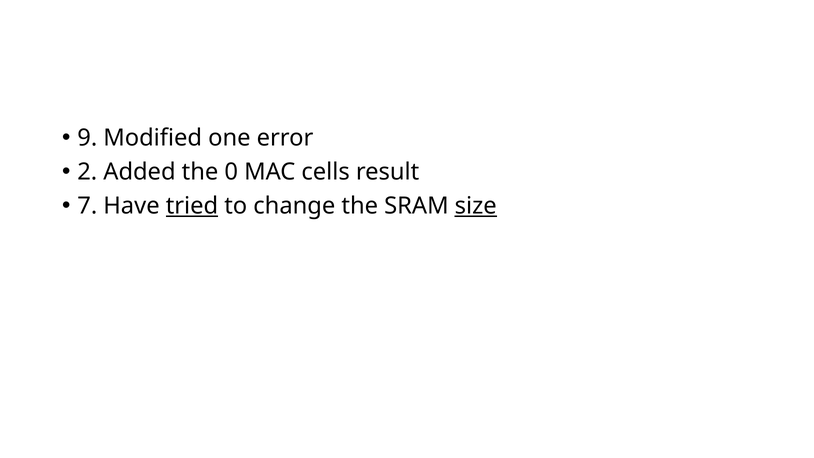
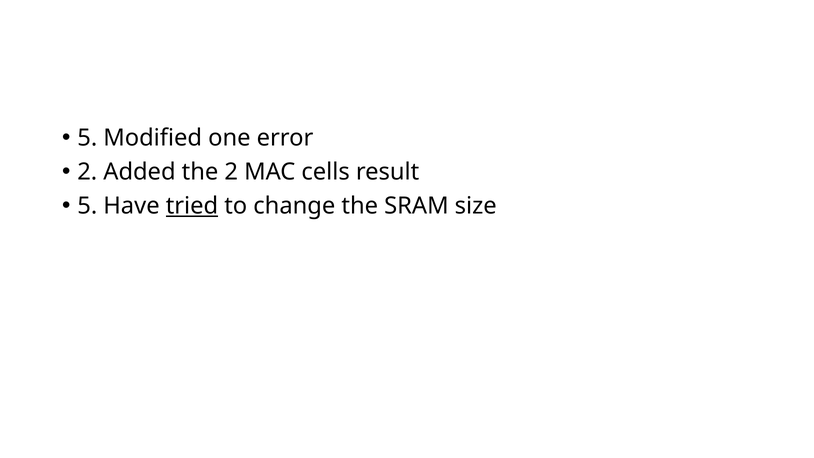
9 at (87, 138): 9 -> 5
the 0: 0 -> 2
7 at (87, 206): 7 -> 5
size underline: present -> none
